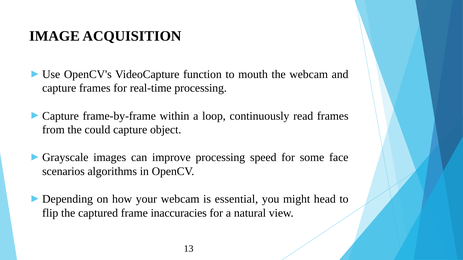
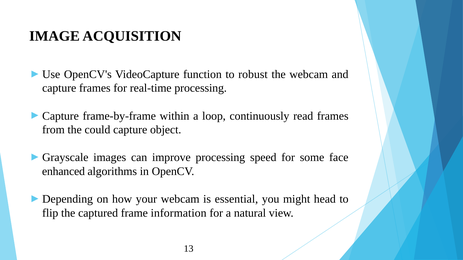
mouth: mouth -> robust
scenarios: scenarios -> enhanced
inaccuracies: inaccuracies -> information
